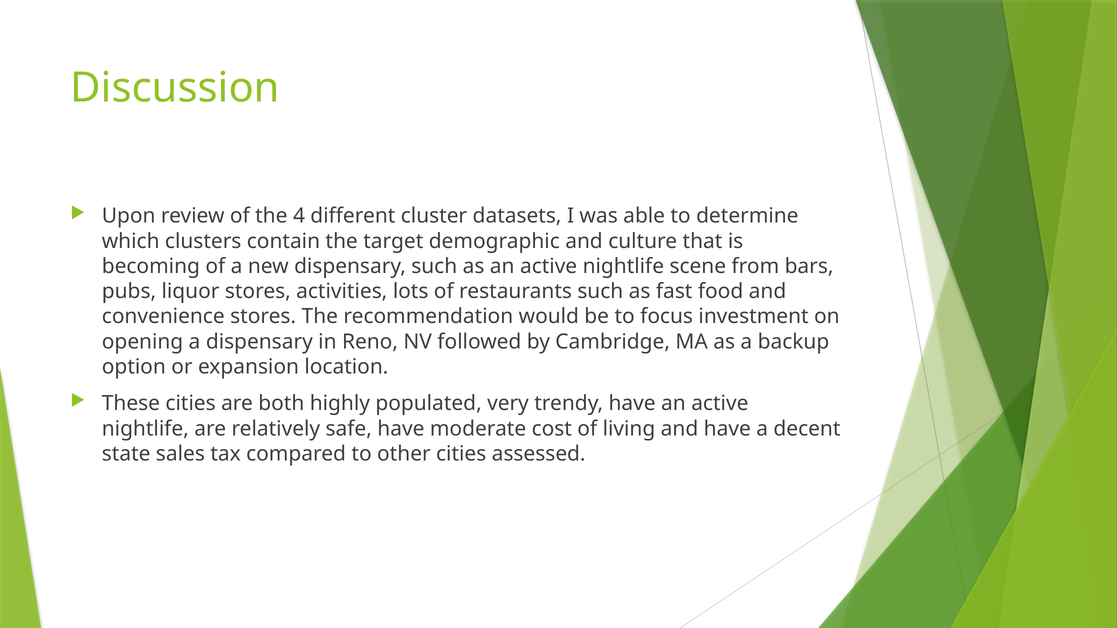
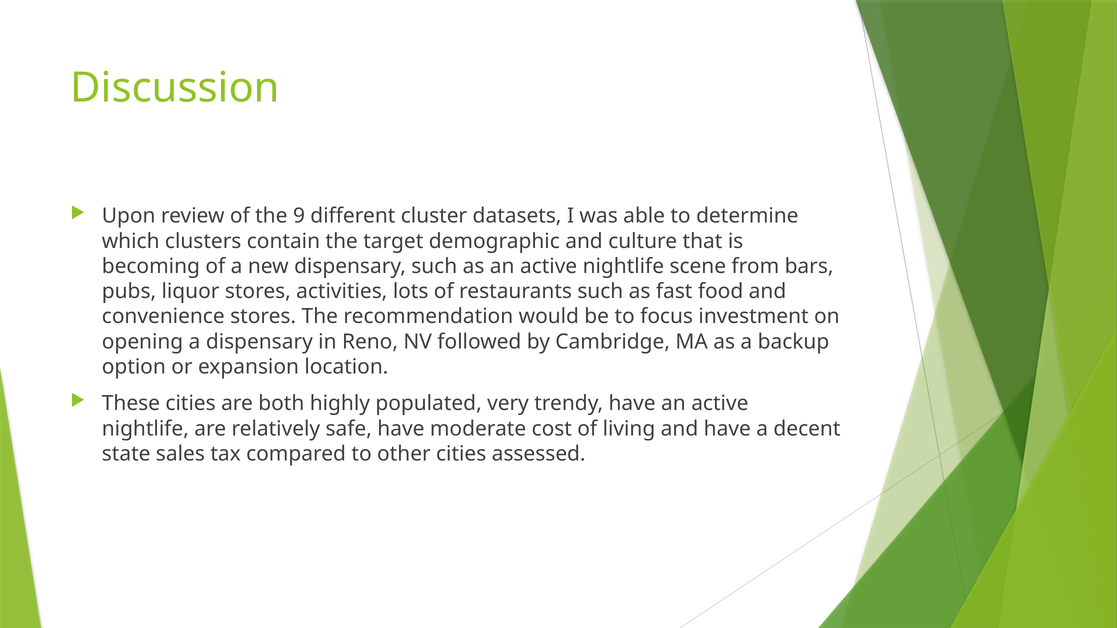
4: 4 -> 9
